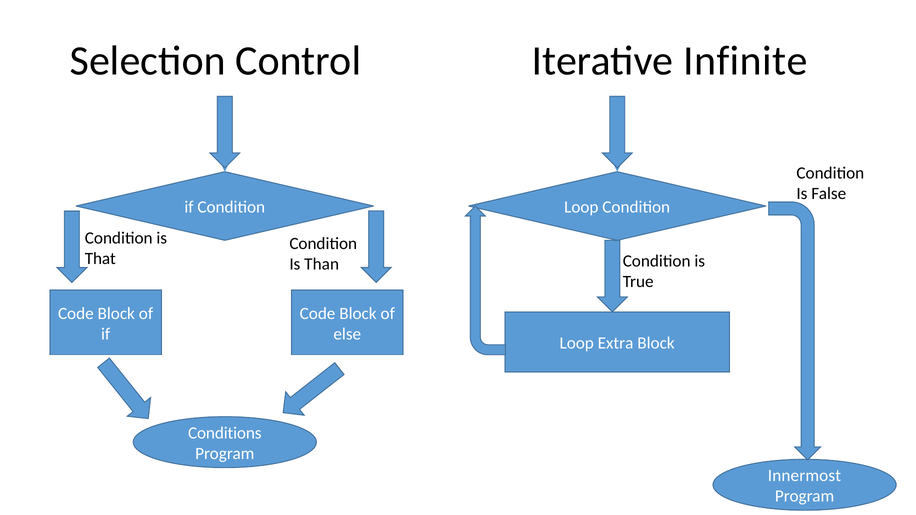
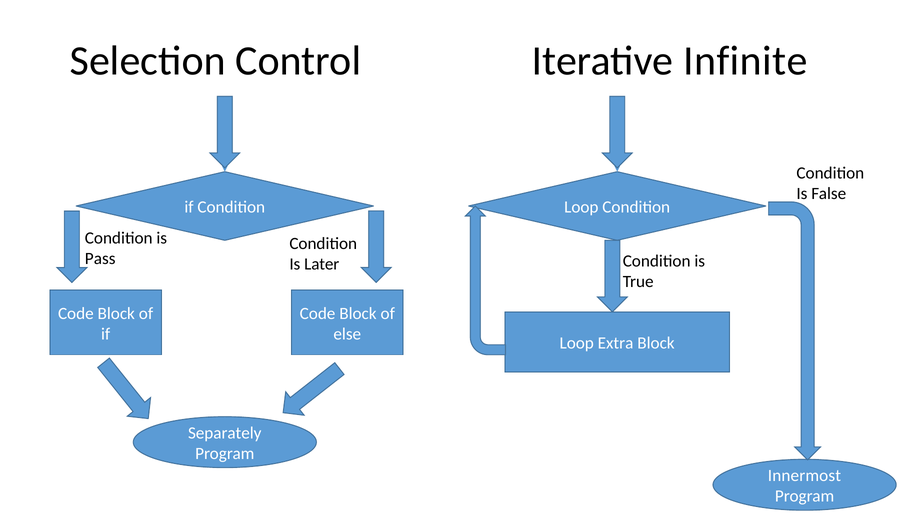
That: That -> Pass
Than: Than -> Later
Conditions: Conditions -> Separately
